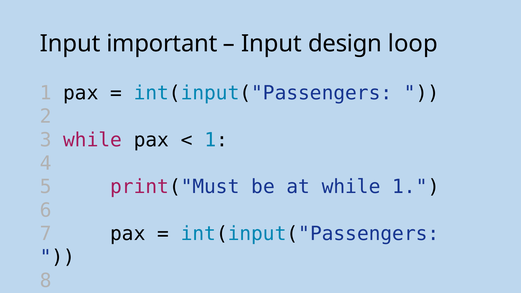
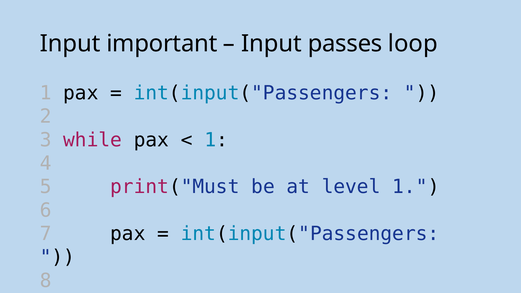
design: design -> passes
at while: while -> level
